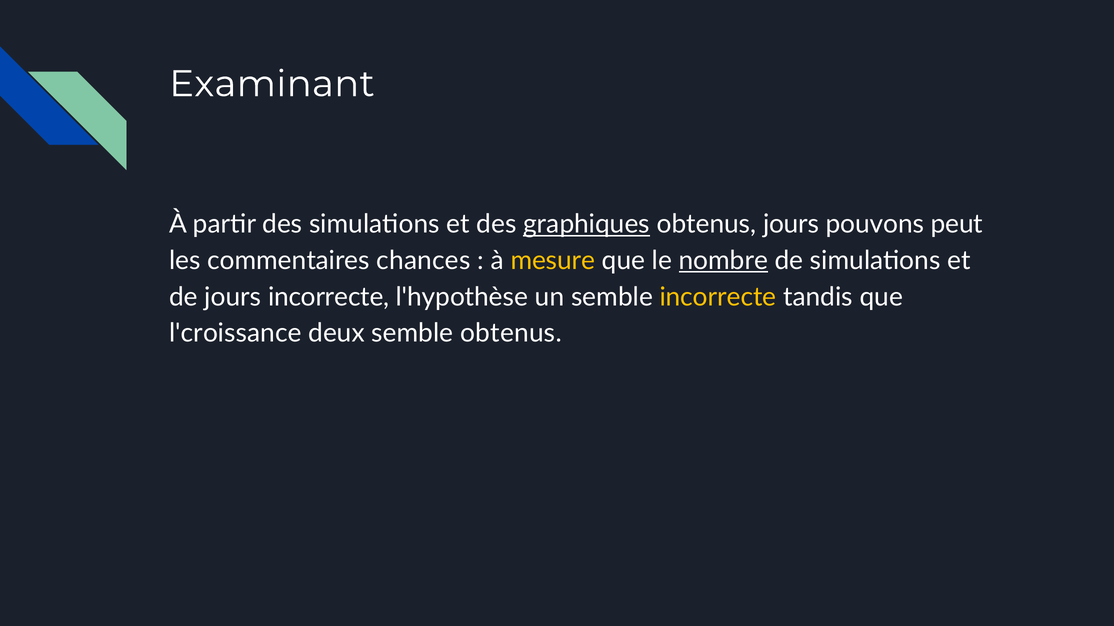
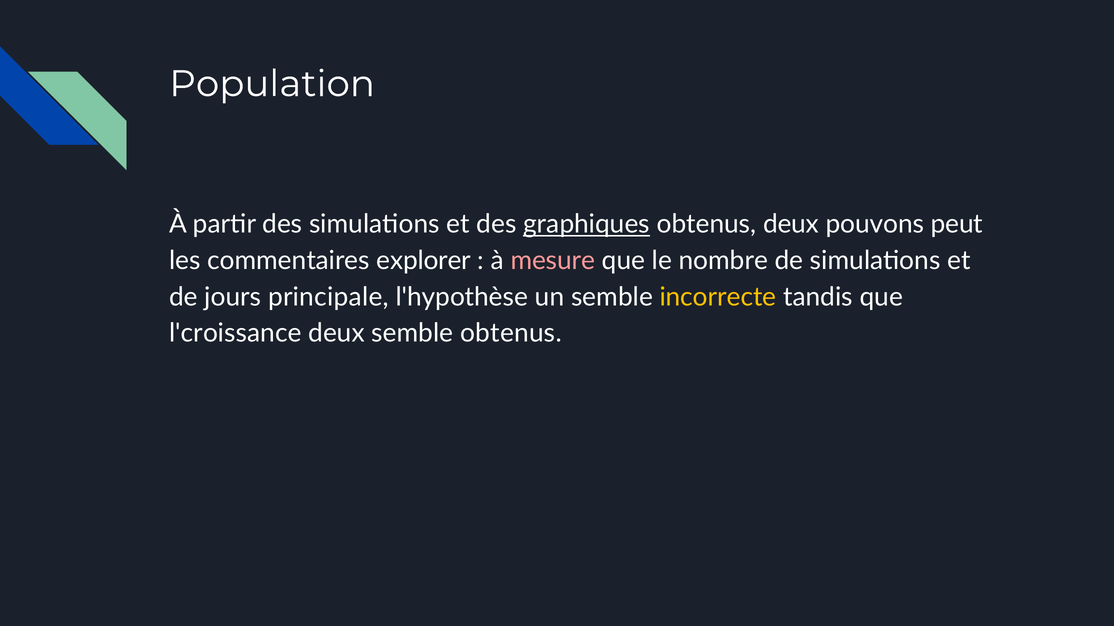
Examinant: Examinant -> Population
obtenus jours: jours -> deux
chances: chances -> explorer
mesure colour: yellow -> pink
nombre underline: present -> none
jours incorrecte: incorrecte -> principale
